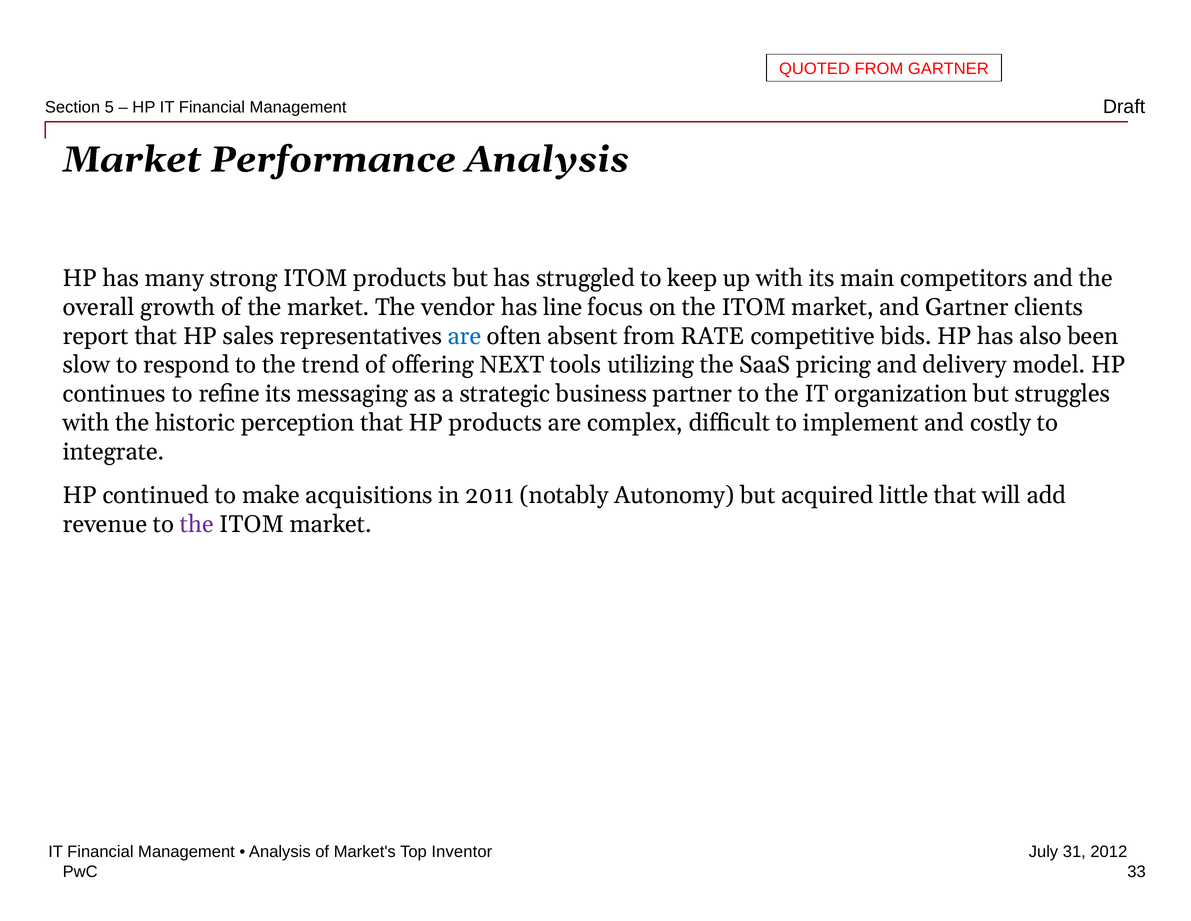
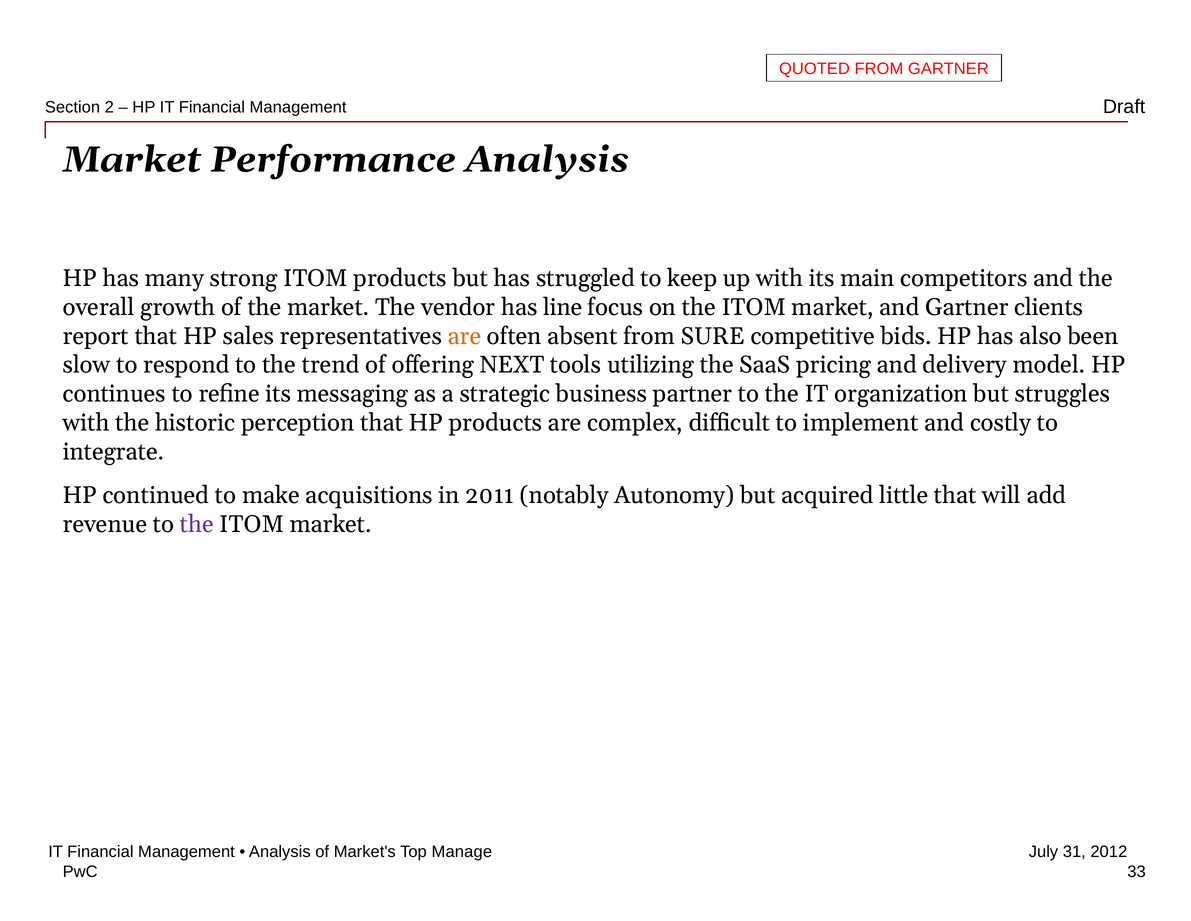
5: 5 -> 2
are at (464, 336) colour: blue -> orange
RATE: RATE -> SURE
Inventor: Inventor -> Manage
